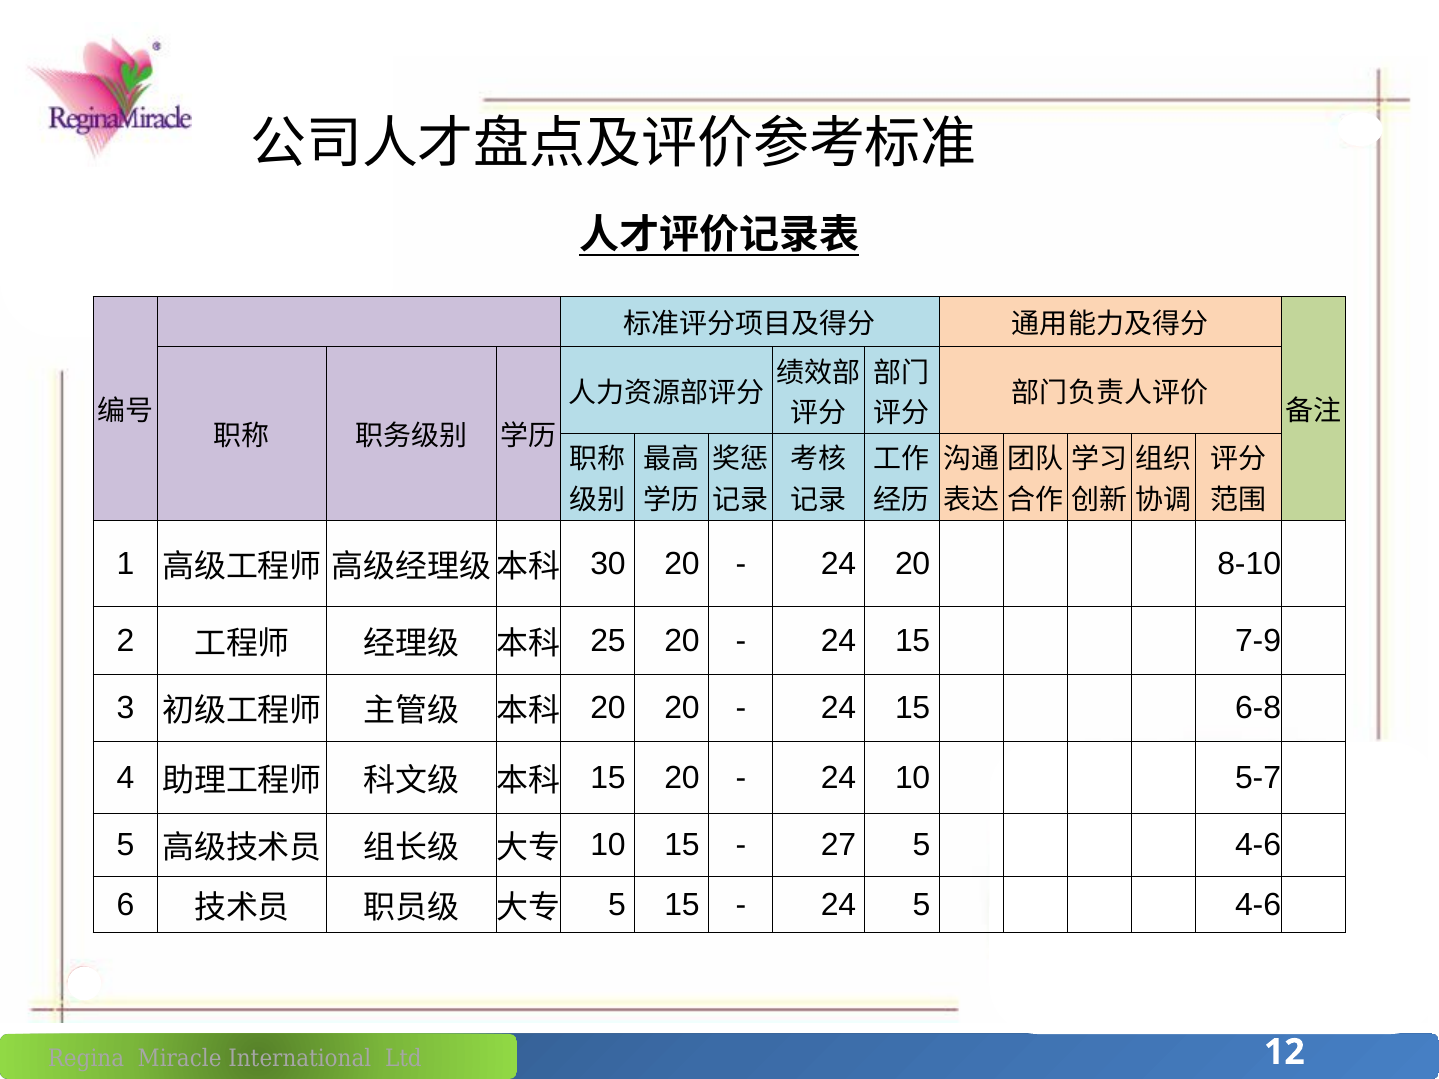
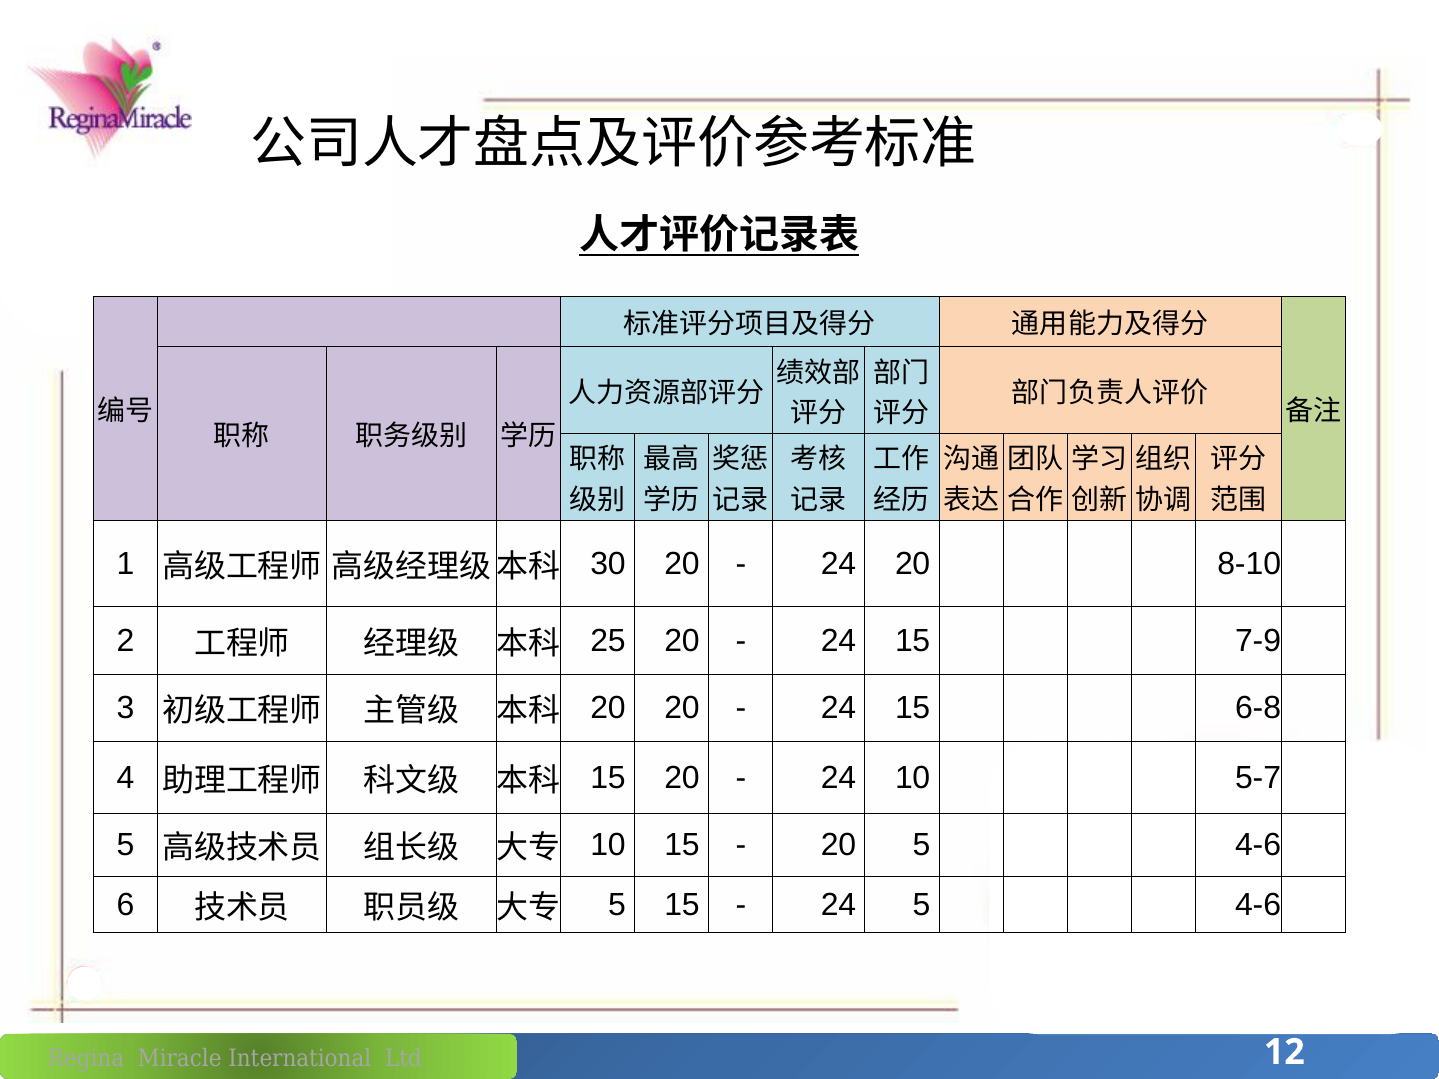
27 at (839, 845): 27 -> 20
